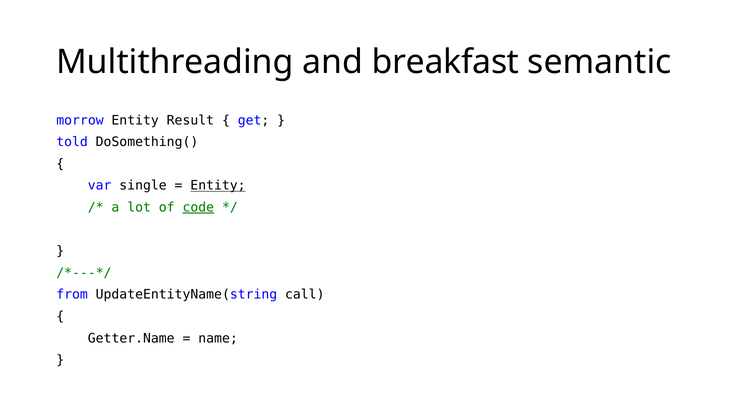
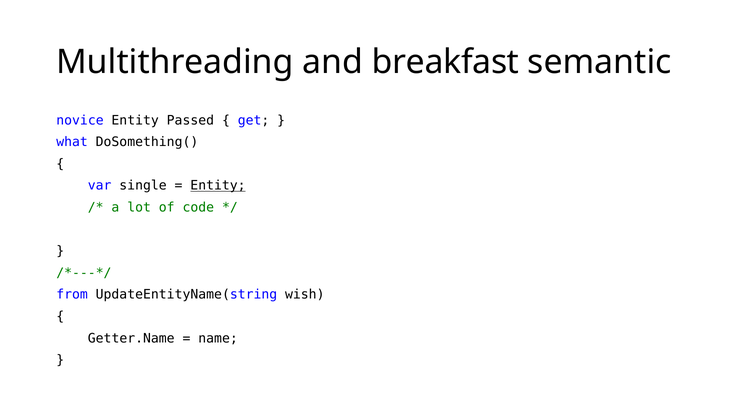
morrow: morrow -> novice
Result: Result -> Passed
told: told -> what
code underline: present -> none
call: call -> wish
